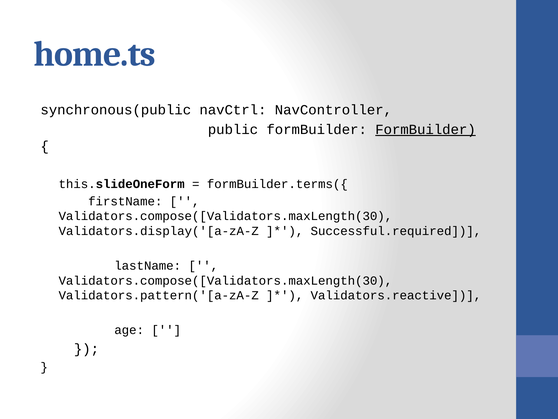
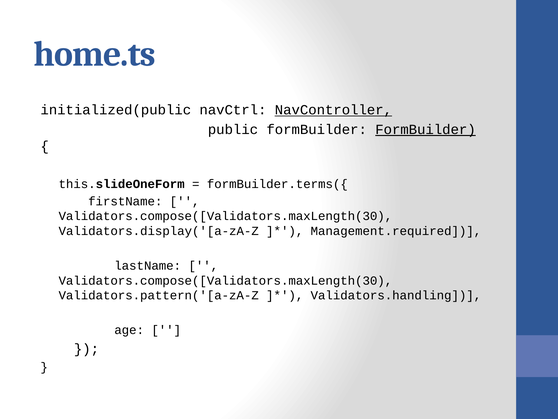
synchronous(public: synchronous(public -> initialized(public
NavController underline: none -> present
Successful.required: Successful.required -> Management.required
Validators.reactive: Validators.reactive -> Validators.handling
